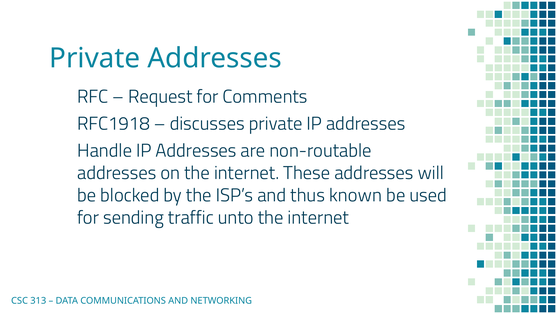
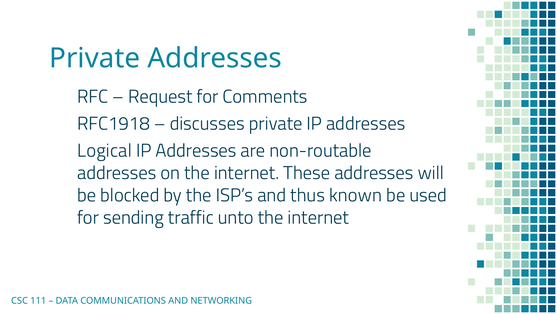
Handle: Handle -> Logical
313: 313 -> 111
